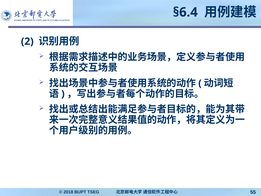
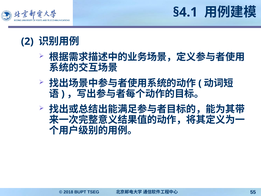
§6.4: §6.4 -> §4.1
